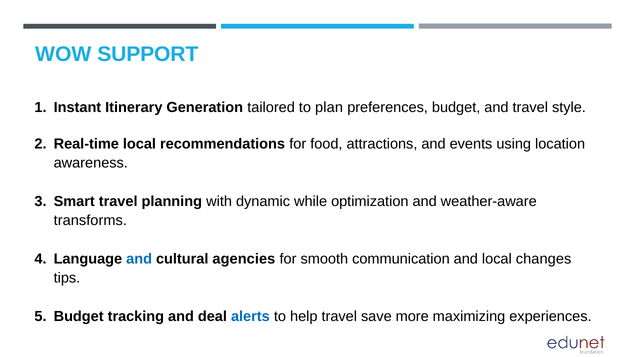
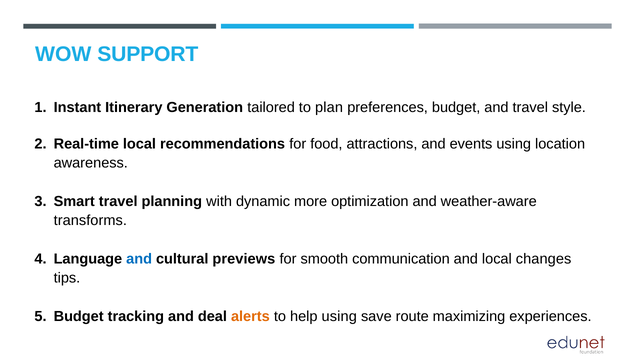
while: while -> more
agencies: agencies -> previews
alerts colour: blue -> orange
help travel: travel -> using
more: more -> route
